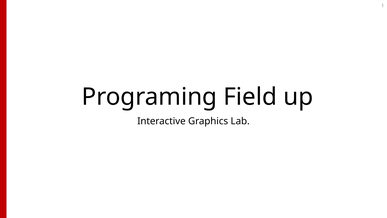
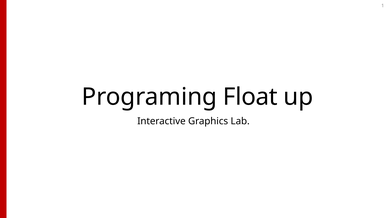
Field: Field -> Float
